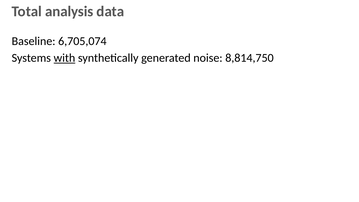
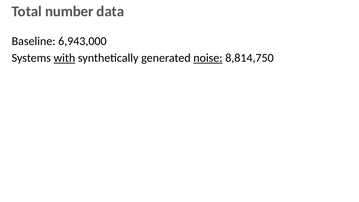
analysis: analysis -> number
6,705,074: 6,705,074 -> 6,943,000
noise underline: none -> present
